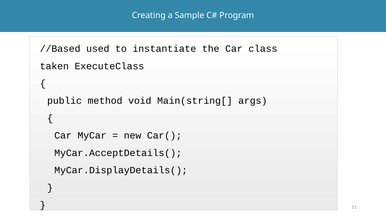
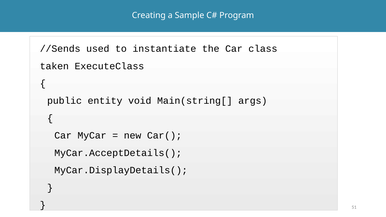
//Based: //Based -> //Sends
method: method -> entity
